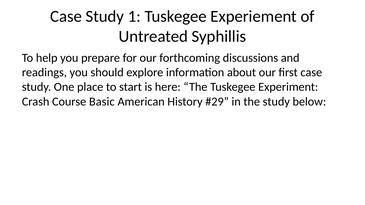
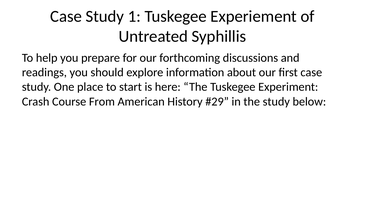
Basic: Basic -> From
